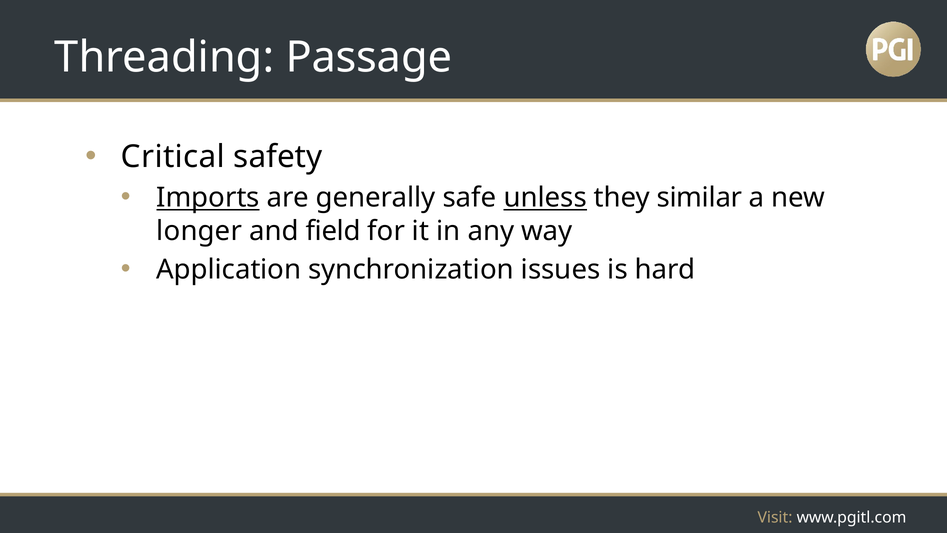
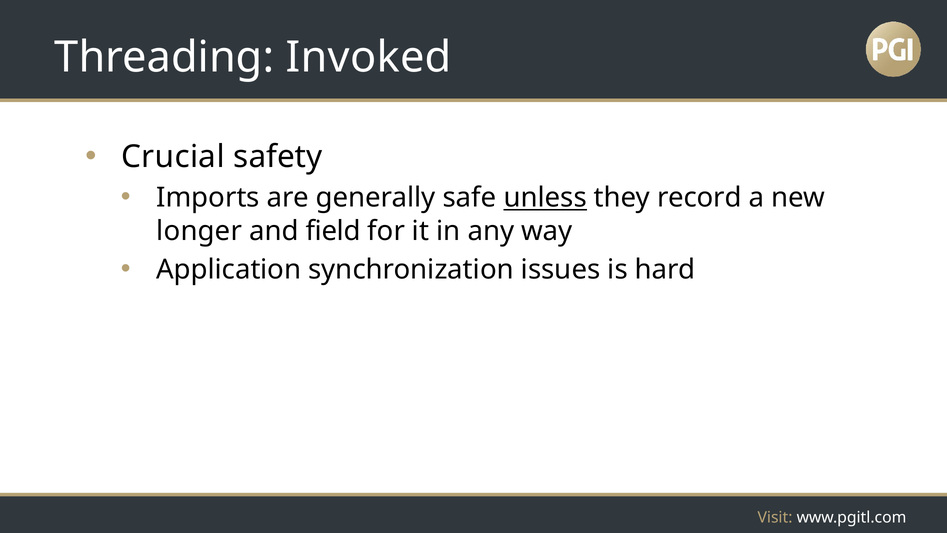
Passage: Passage -> Invoked
Critical: Critical -> Crucial
Imports underline: present -> none
similar: similar -> record
